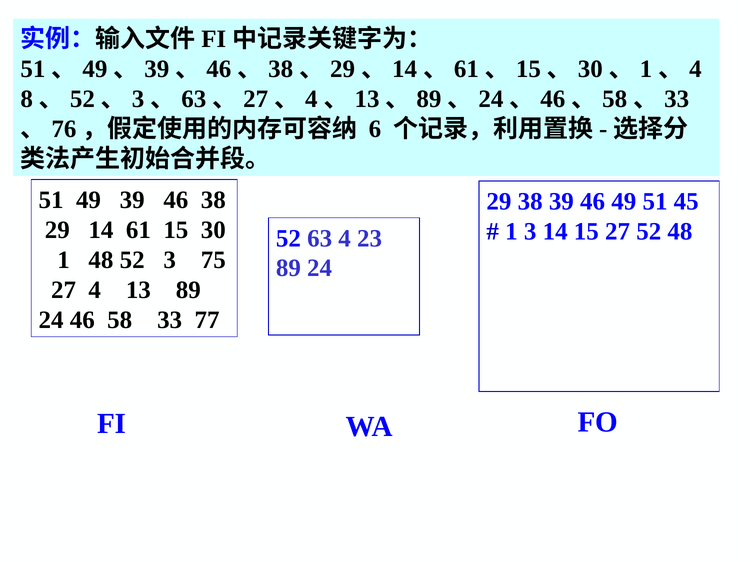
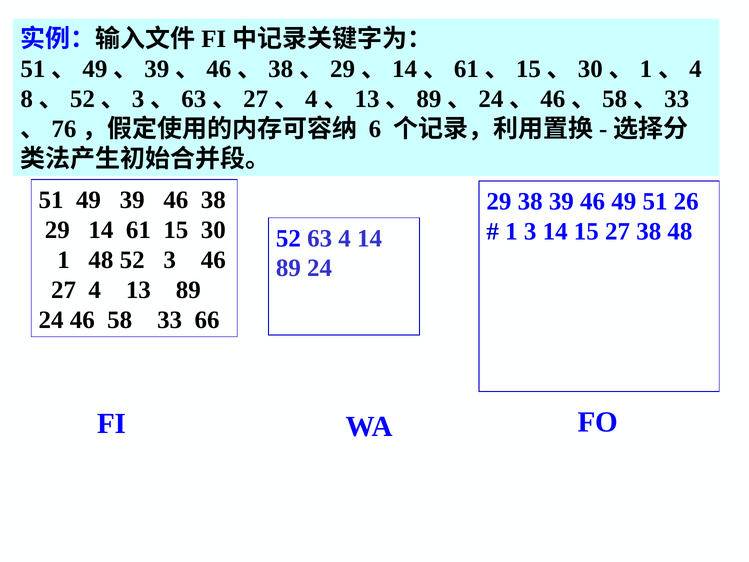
45: 45 -> 26
27 52: 52 -> 38
4 23: 23 -> 14
3 75: 75 -> 46
77: 77 -> 66
